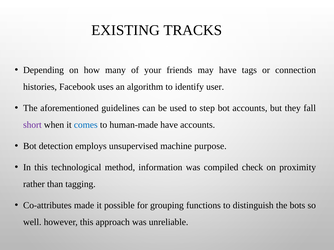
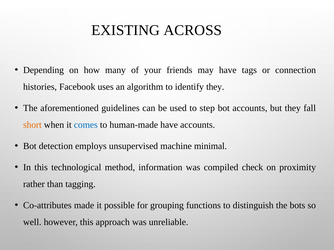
TRACKS: TRACKS -> ACROSS
identify user: user -> they
short colour: purple -> orange
purpose: purpose -> minimal
